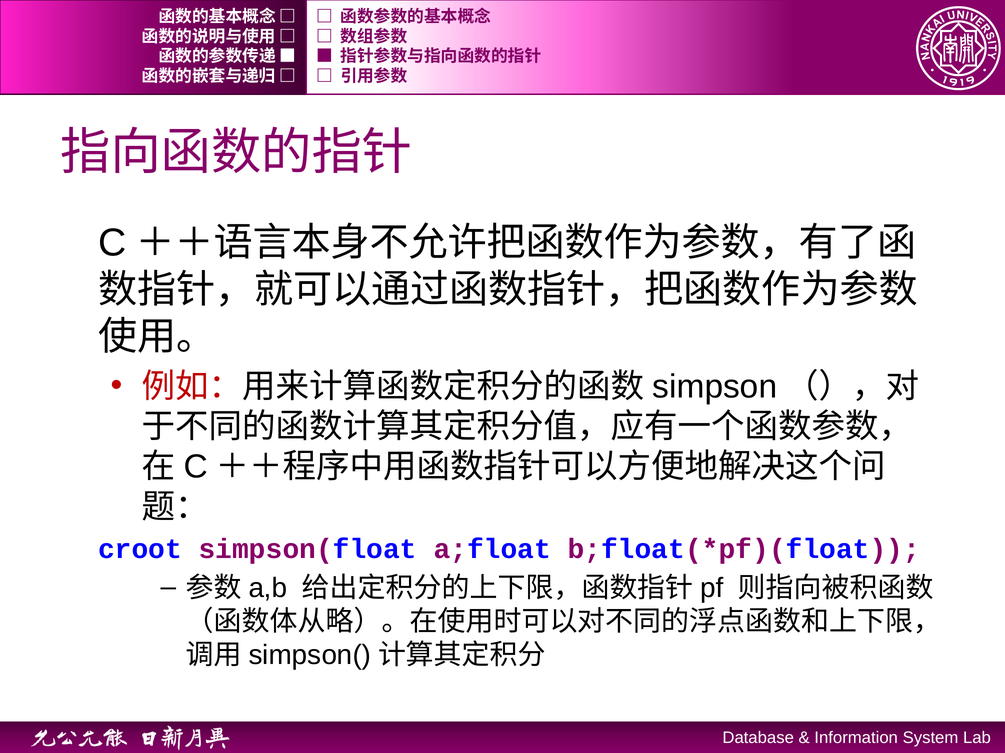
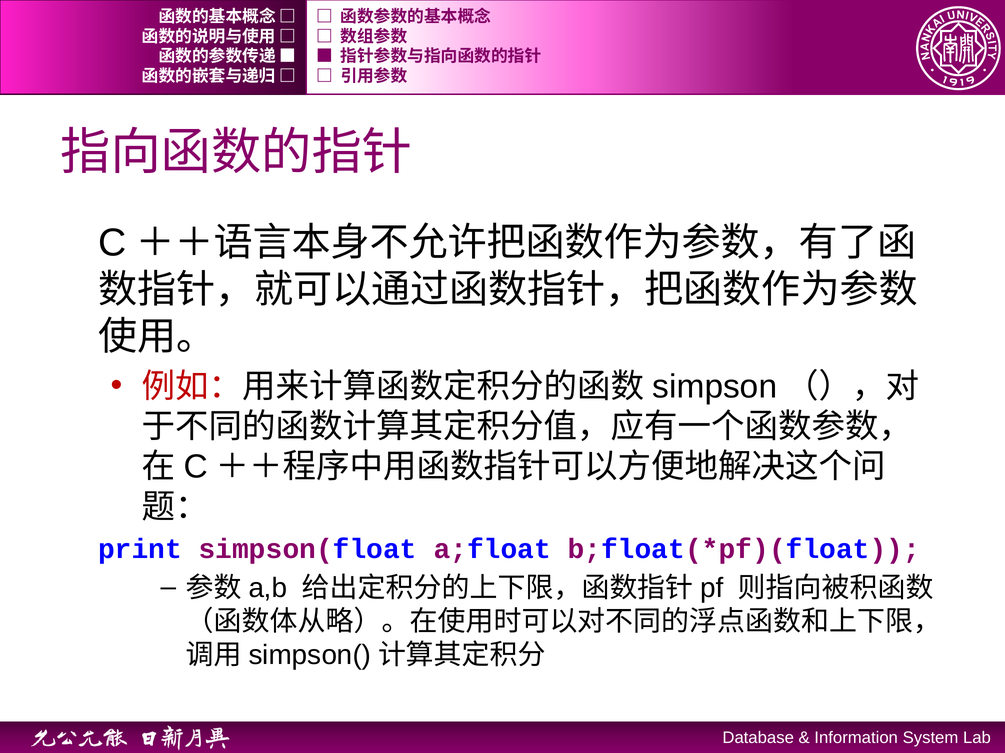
croot: croot -> print
